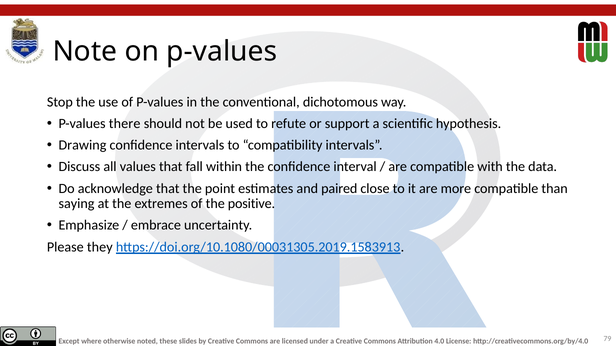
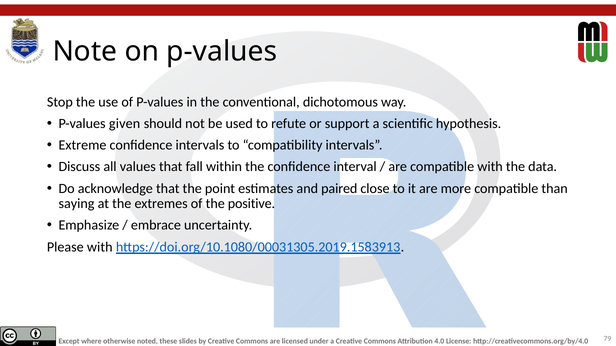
there: there -> given
Drawing: Drawing -> Extreme
Please they: they -> with
